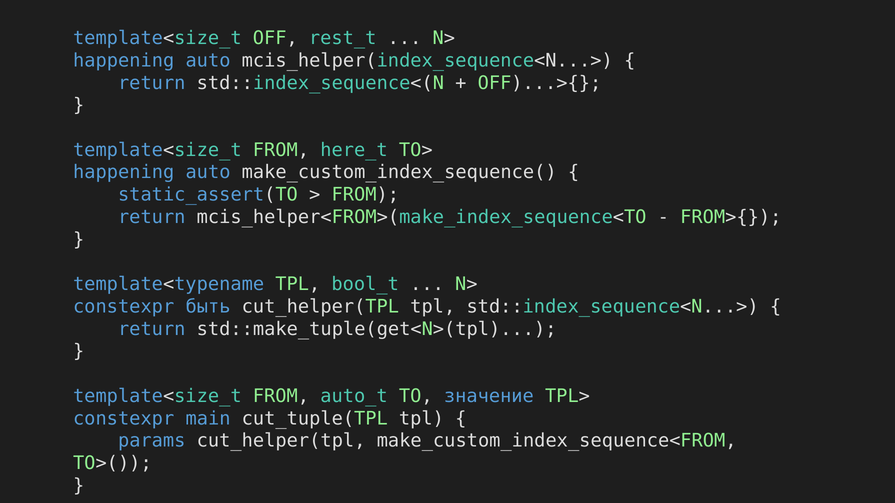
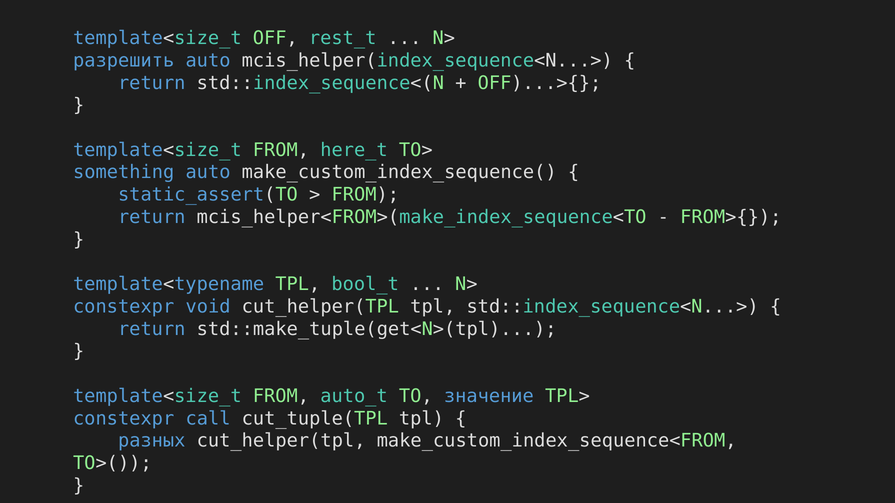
happening at (124, 61): happening -> разрешить
happening at (124, 172): happening -> something
быть: быть -> void
main: main -> call
params: params -> разных
